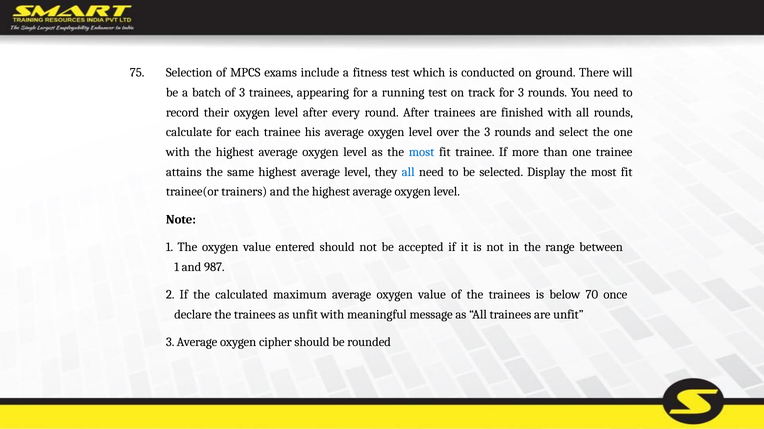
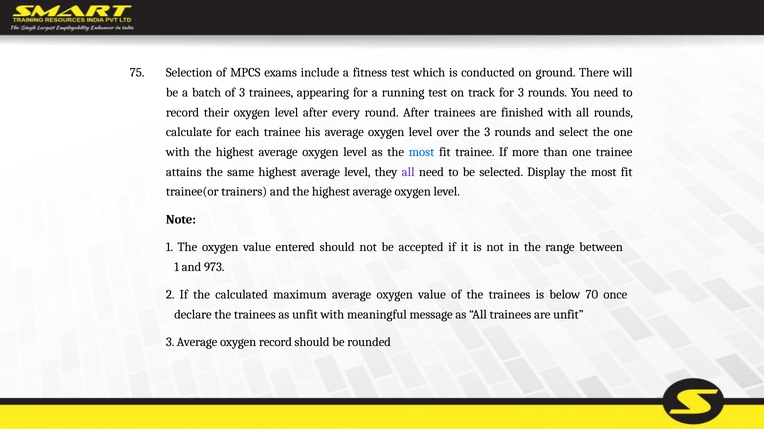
all at (408, 172) colour: blue -> purple
987: 987 -> 973
oxygen cipher: cipher -> record
